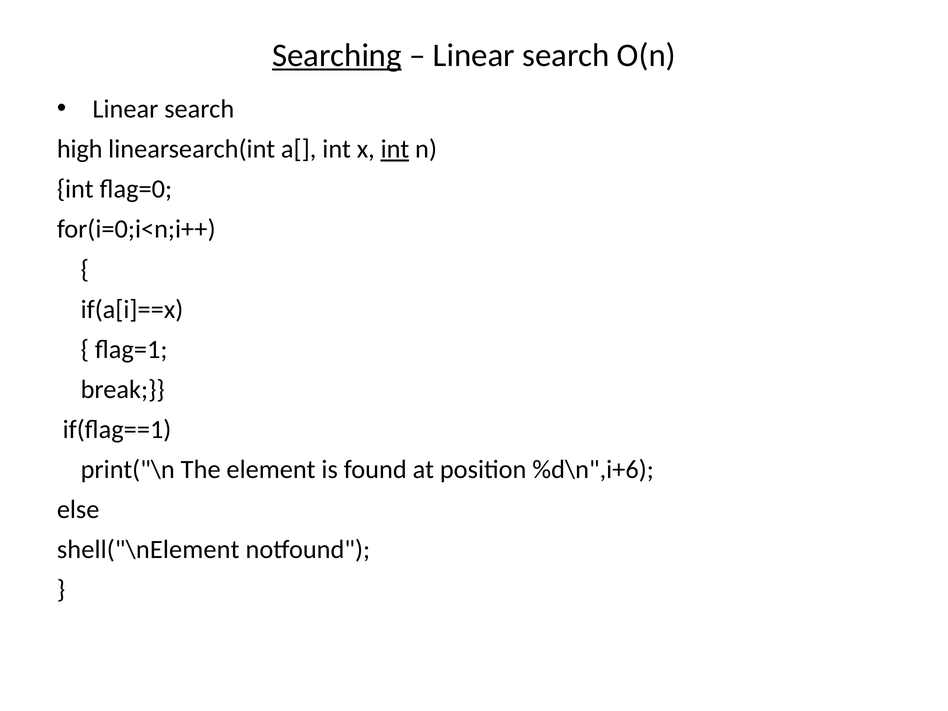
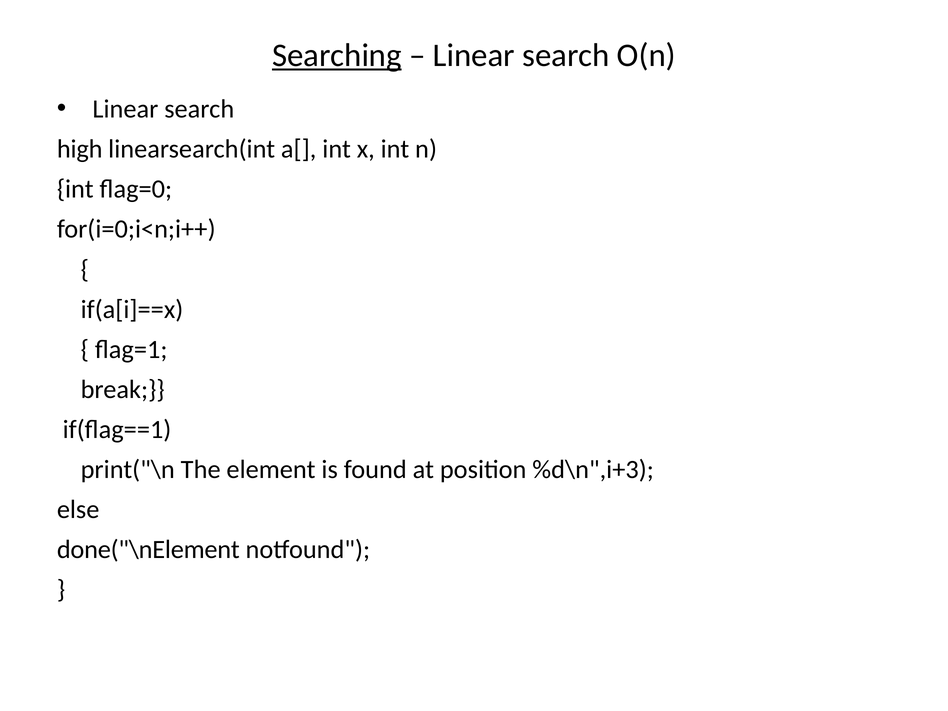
int at (395, 149) underline: present -> none
%d\n",i+6: %d\n",i+6 -> %d\n",i+3
shell("\nElement: shell("\nElement -> done("\nElement
